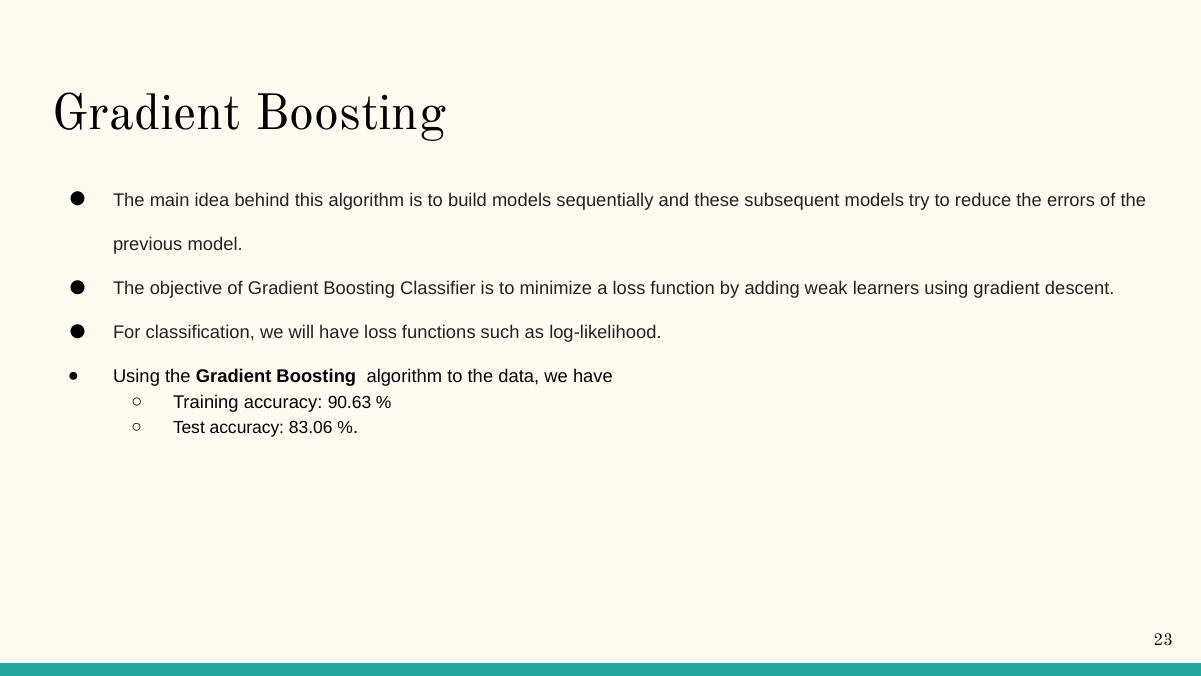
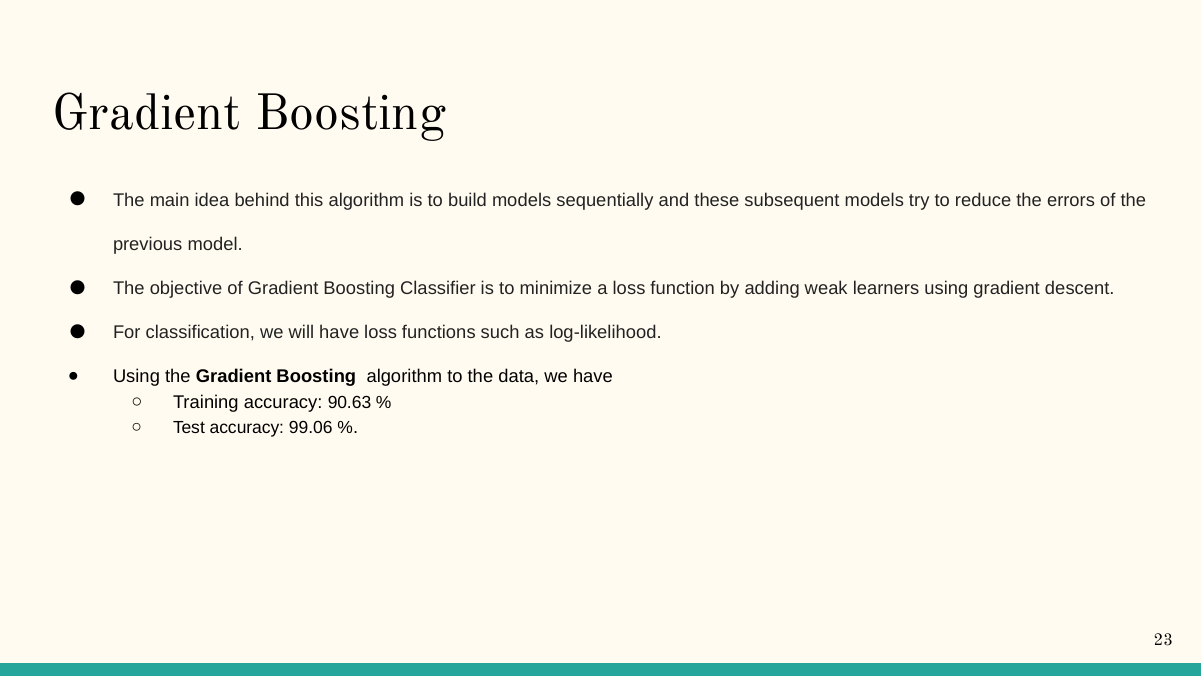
83.06: 83.06 -> 99.06
